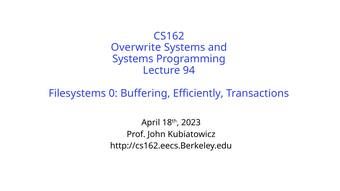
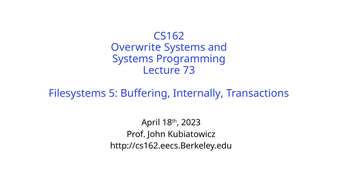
94: 94 -> 73
0: 0 -> 5
Efficiently: Efficiently -> Internally
